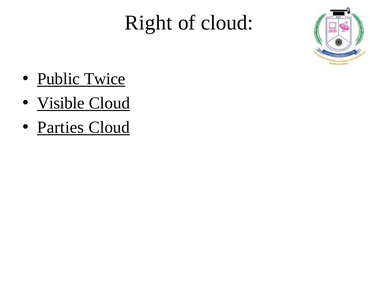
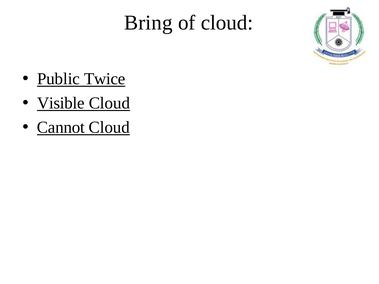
Right: Right -> Bring
Parties: Parties -> Cannot
